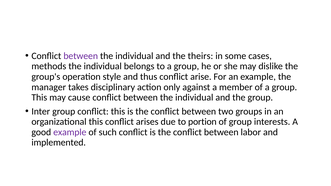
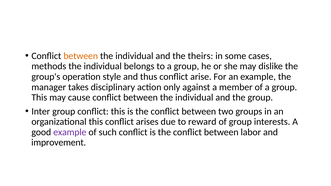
between at (81, 56) colour: purple -> orange
portion: portion -> reward
implemented: implemented -> improvement
